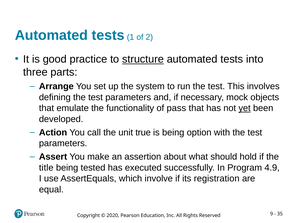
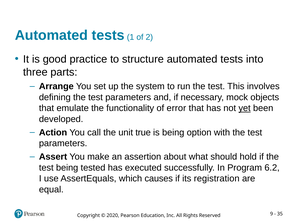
structure underline: present -> none
pass: pass -> error
title at (46, 167): title -> test
4.9: 4.9 -> 6.2
involve: involve -> causes
